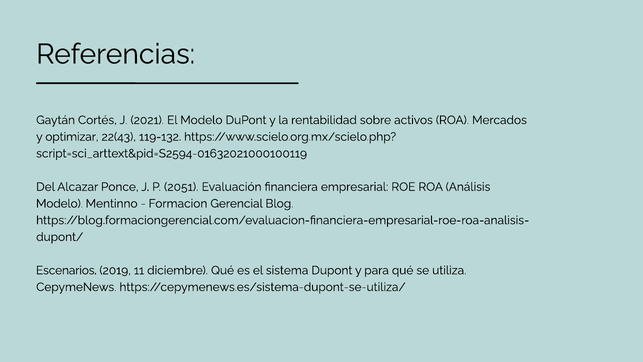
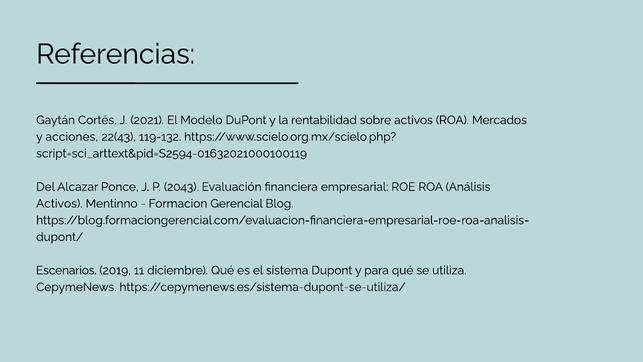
optimizar: optimizar -> acciones
2051: 2051 -> 2043
Modelo at (59, 203): Modelo -> Activos
